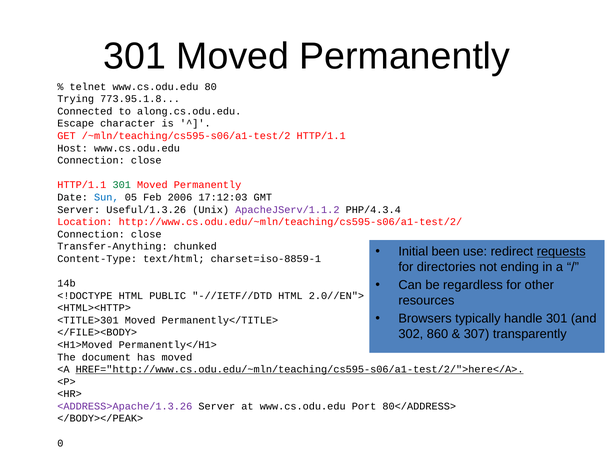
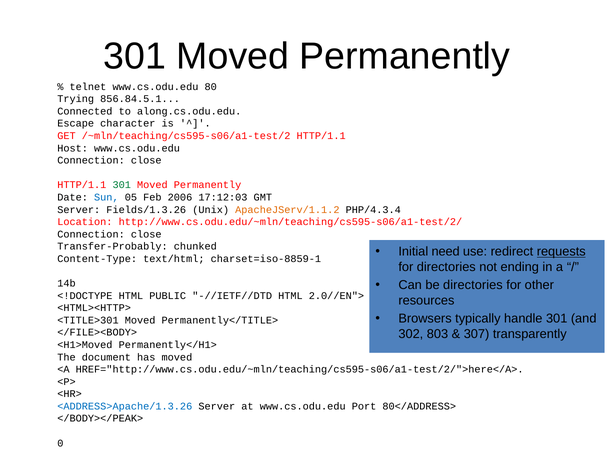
773.95.1.8: 773.95.1.8 -> 856.84.5.1
Useful/1.3.26: Useful/1.3.26 -> Fields/1.3.26
ApacheJServ/1.1.2 colour: purple -> orange
Transfer-Anything: Transfer-Anything -> Transfer-Probably
been: been -> need
be regardless: regardless -> directories
860: 860 -> 803
HREF="http://www.cs.odu.edu/~mln/teaching/cs595-s06/a1-test/2/">here</A> underline: present -> none
<ADDRESS>Apache/1.3.26 colour: purple -> blue
